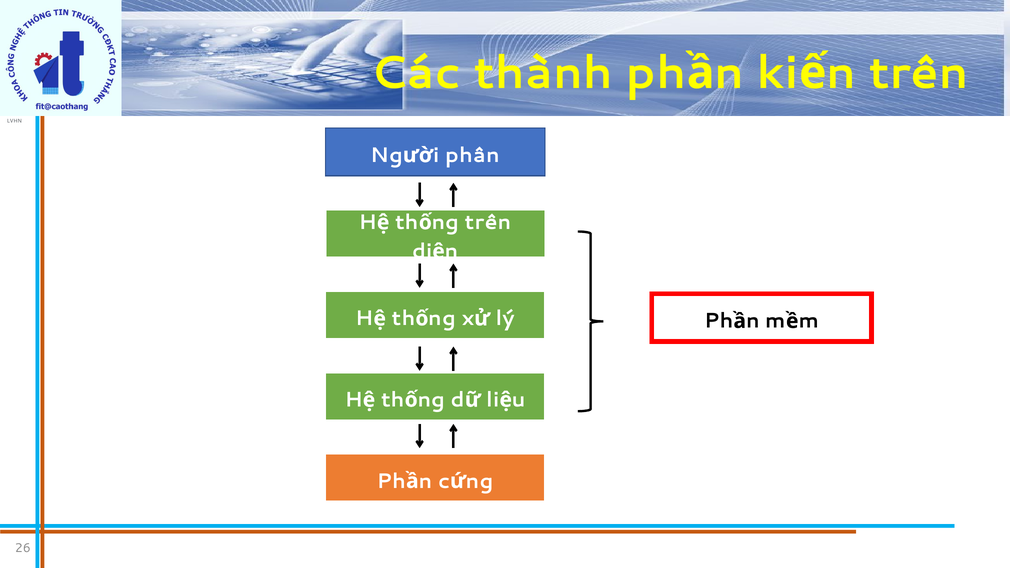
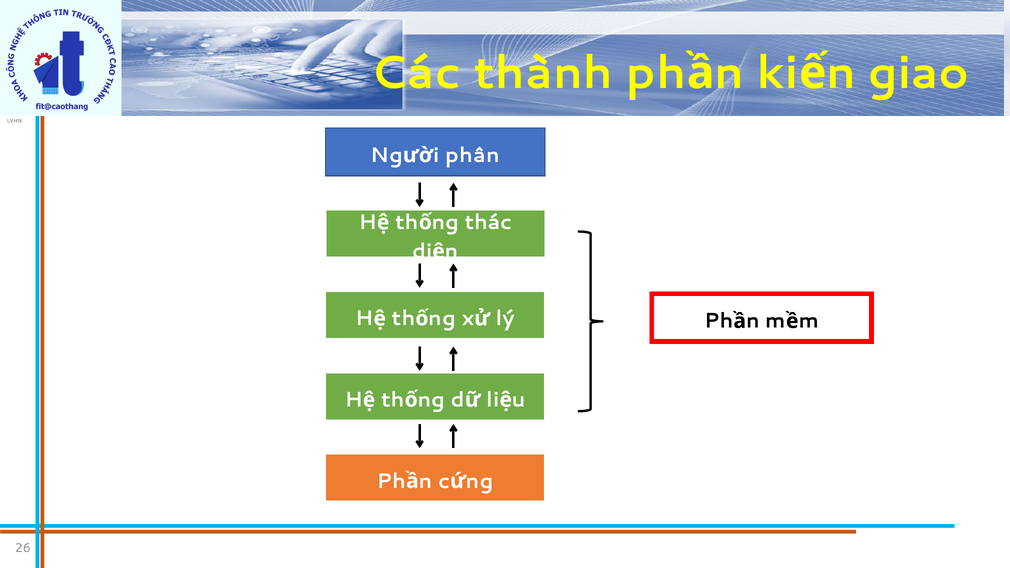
trên at (919, 73): trên -> giao
trên at (488, 222): trên -> thác
